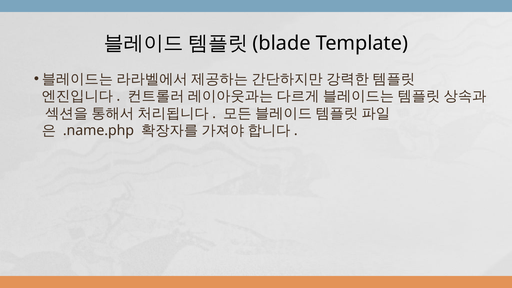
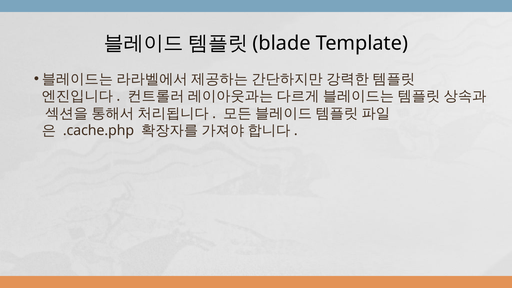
.name.php: .name.php -> .cache.php
